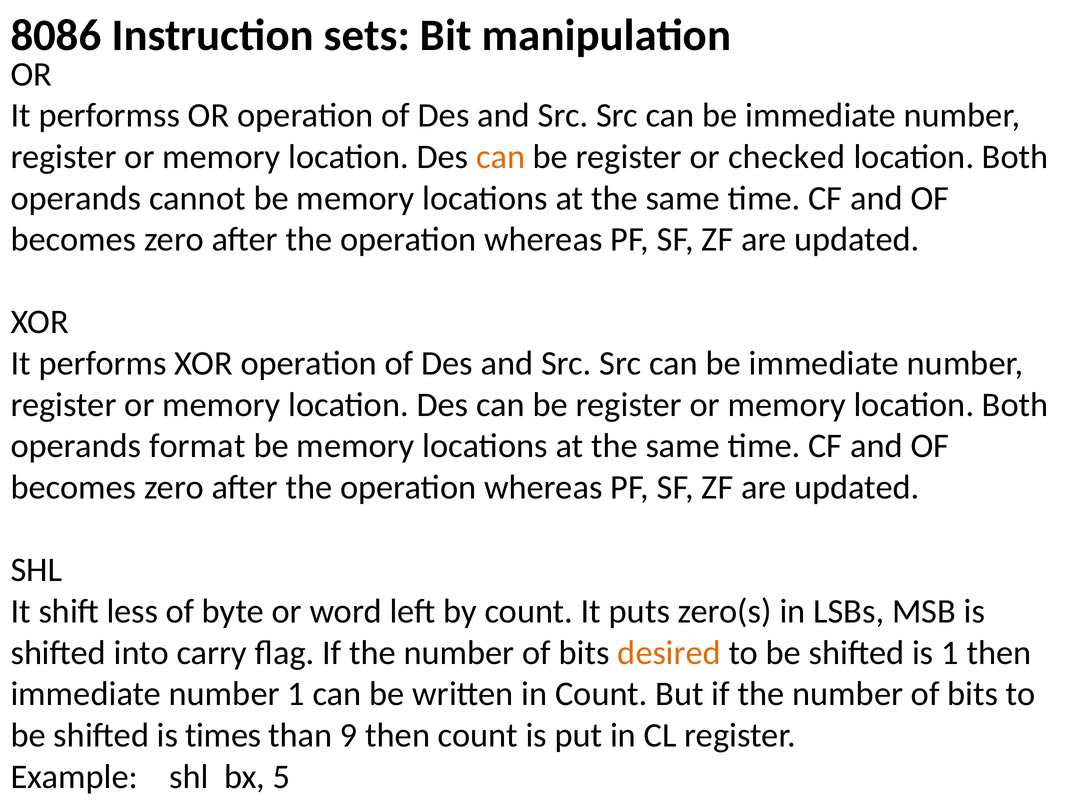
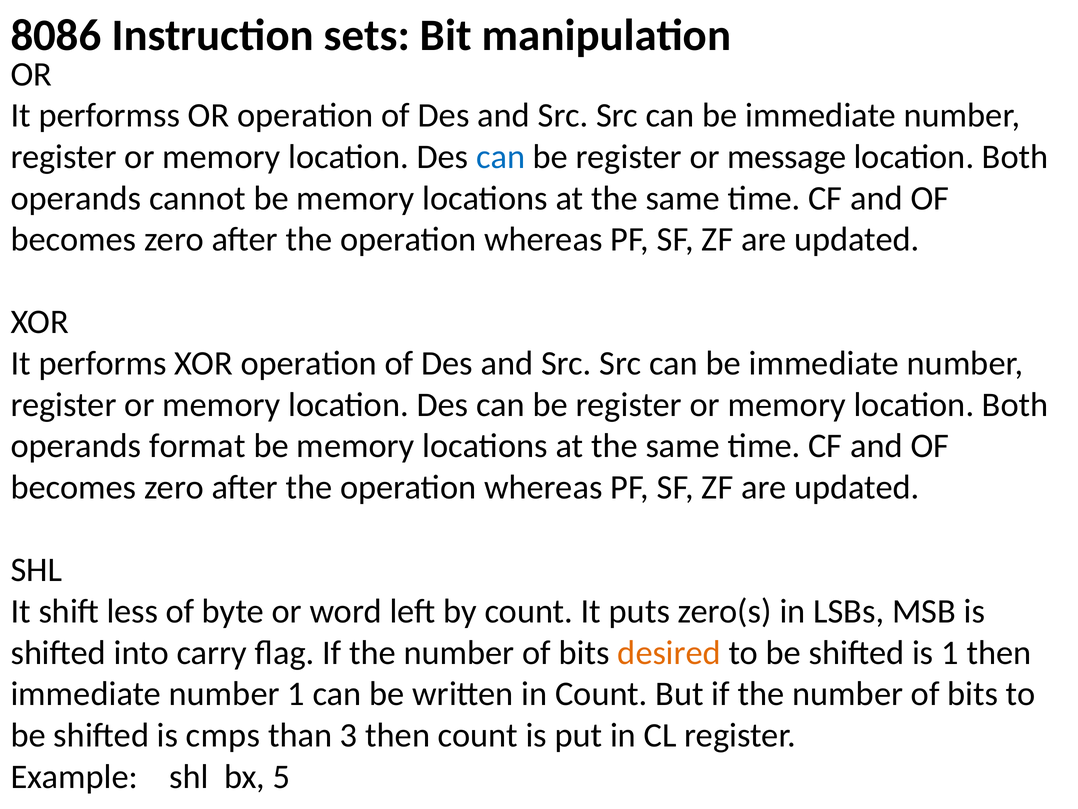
can at (501, 157) colour: orange -> blue
checked: checked -> message
times: times -> cmps
9: 9 -> 3
